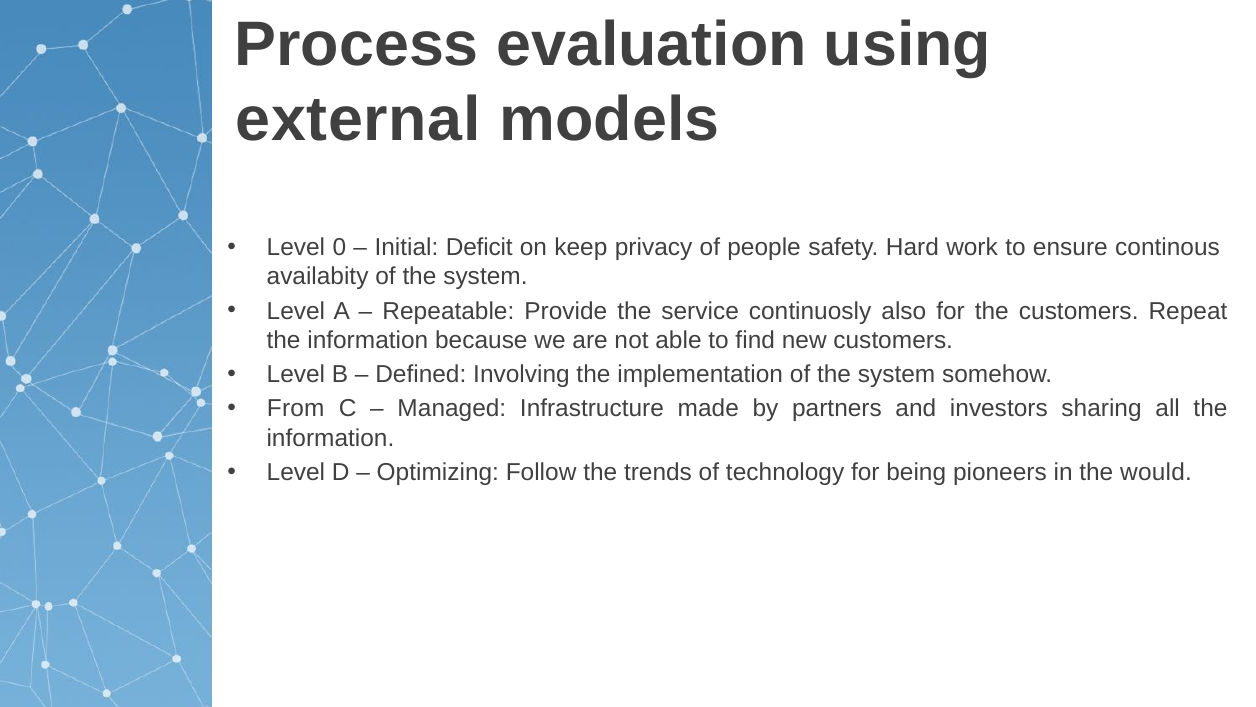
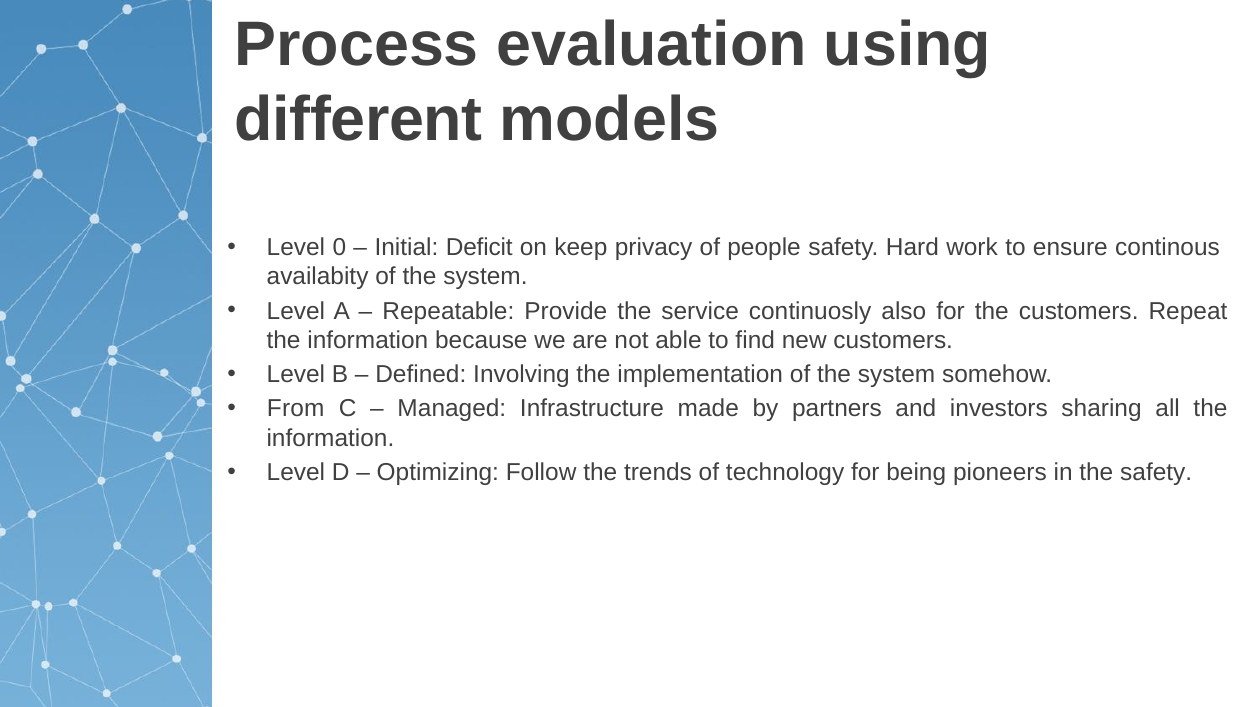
external: external -> different
the would: would -> safety
